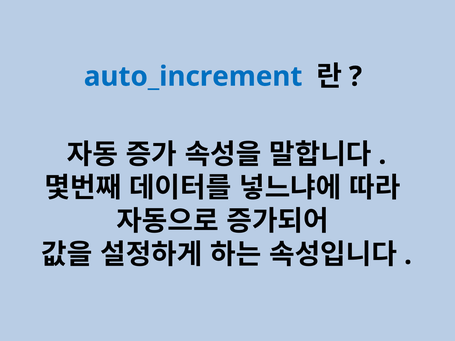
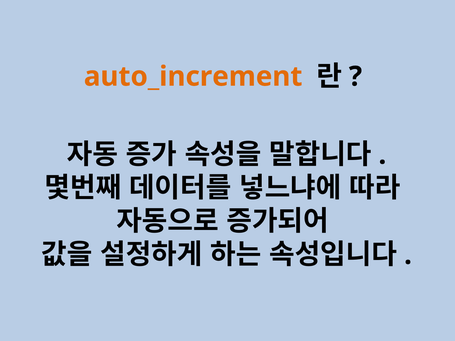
auto_increment colour: blue -> orange
